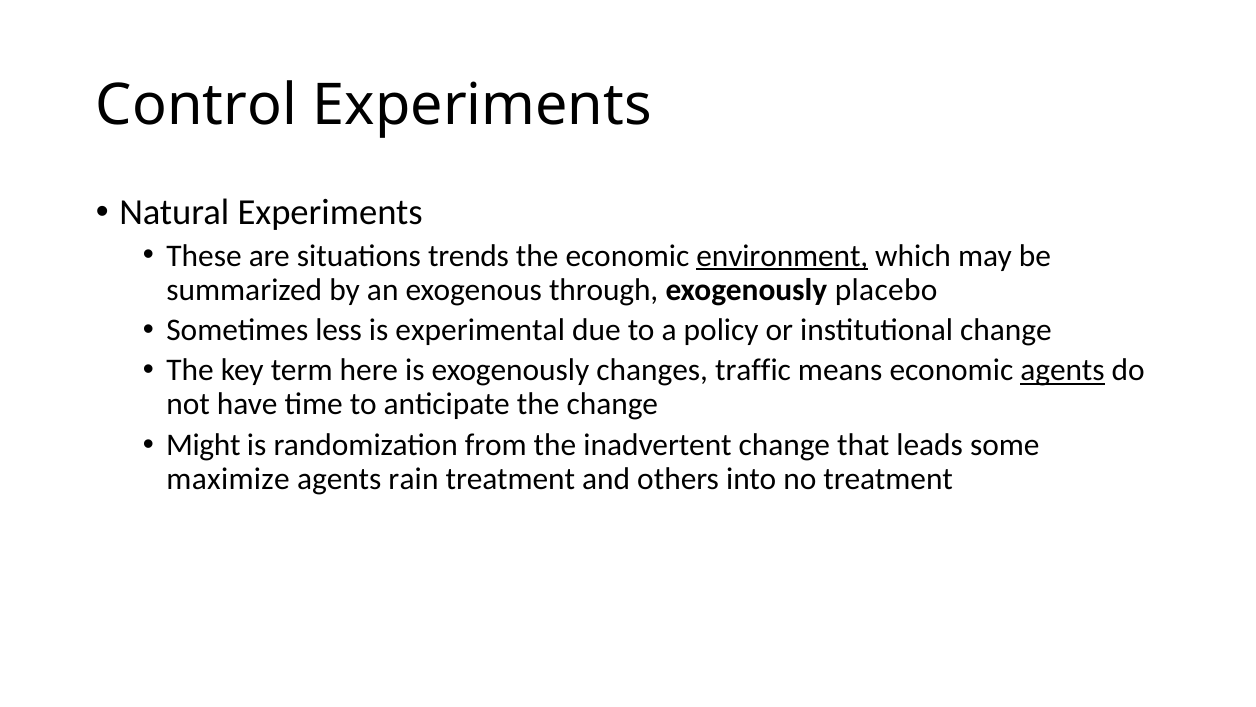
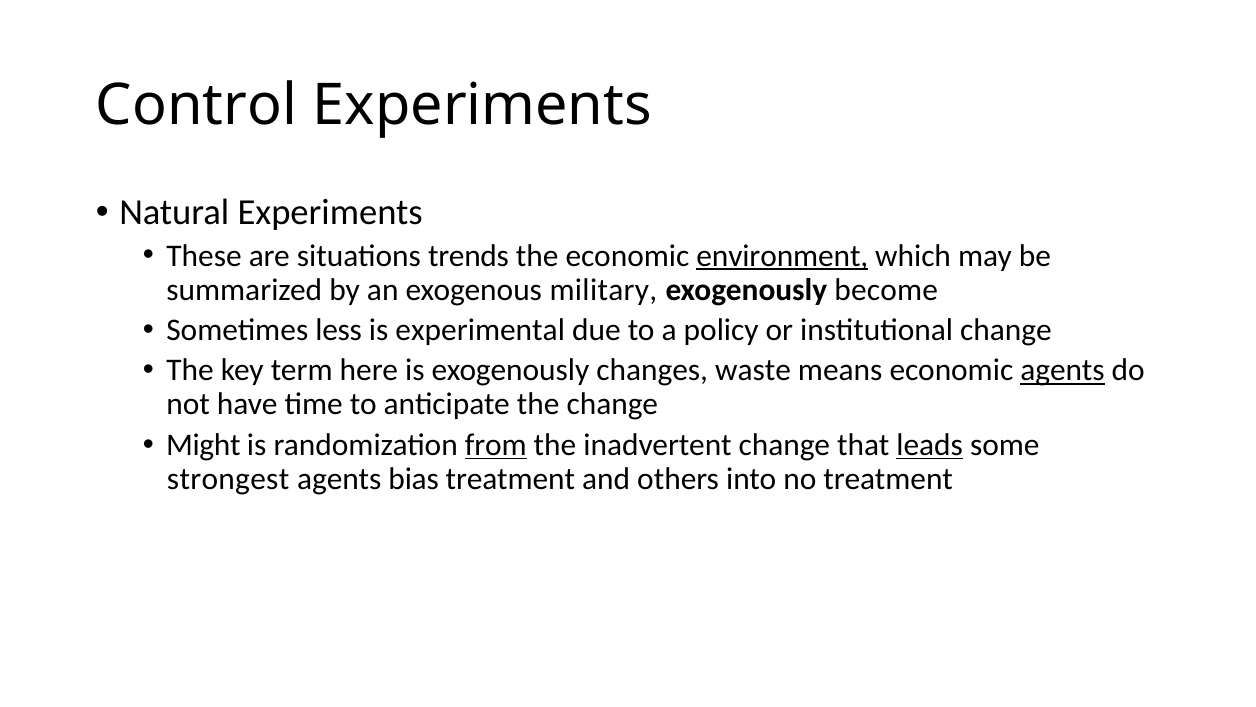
through: through -> military
placebo: placebo -> become
traffic: traffic -> waste
from underline: none -> present
leads underline: none -> present
maximize: maximize -> strongest
rain: rain -> bias
